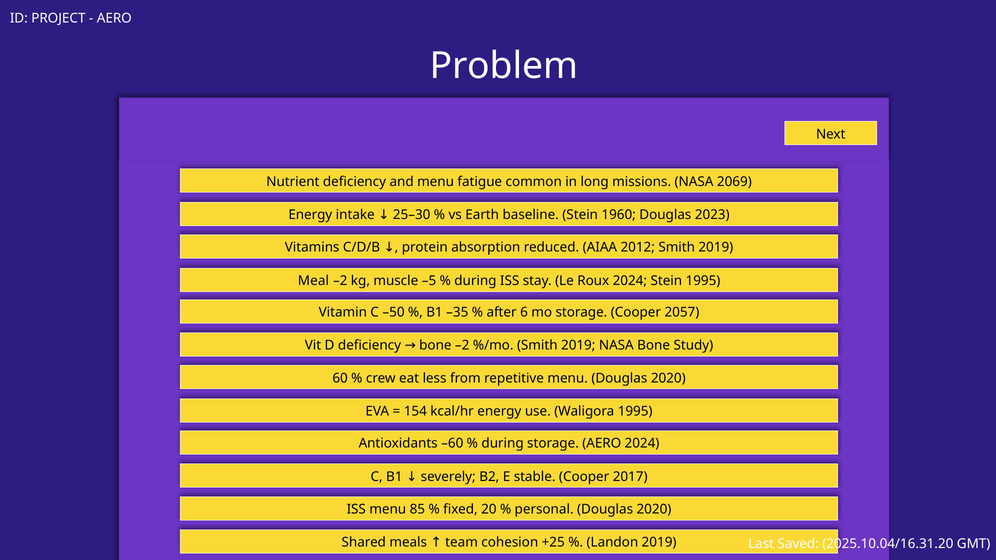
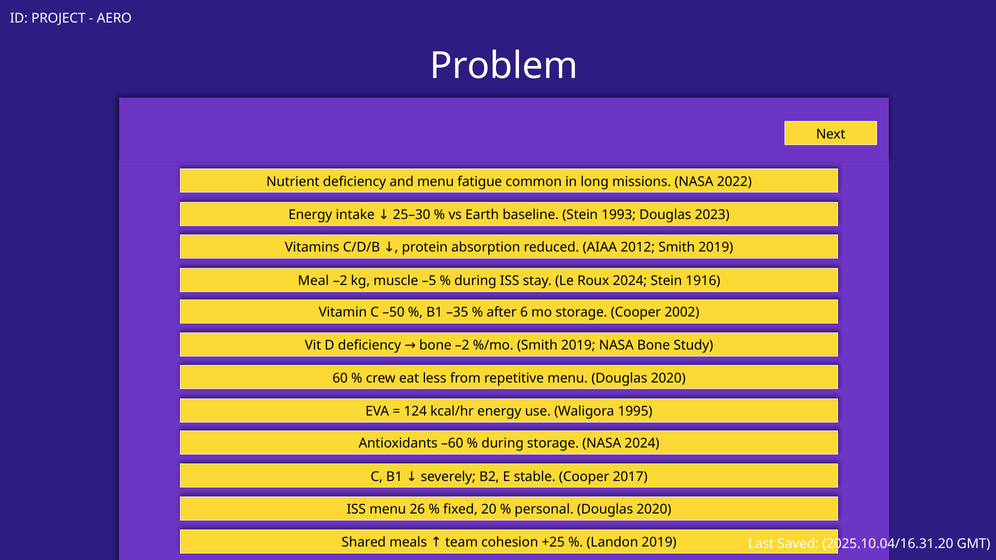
2069: 2069 -> 2022
1960: 1960 -> 1993
Stein 1995: 1995 -> 1916
2057: 2057 -> 2002
154: 154 -> 124
storage AERO: AERO -> NASA
85: 85 -> 26
